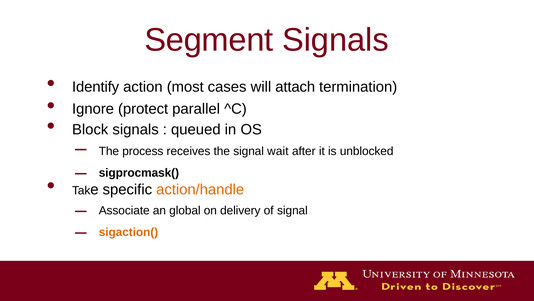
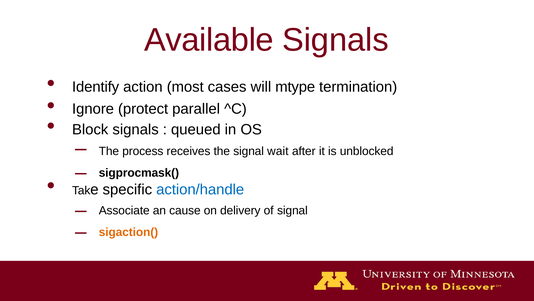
Segment: Segment -> Available
attach: attach -> mtype
action/handle colour: orange -> blue
global: global -> cause
